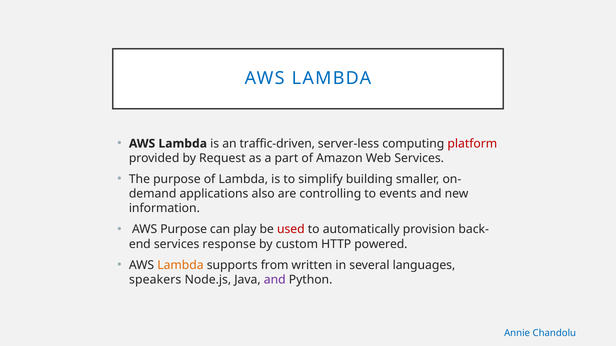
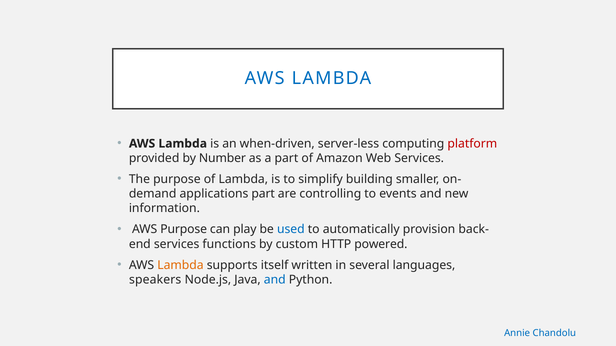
traffic-driven: traffic-driven -> when-driven
Request: Request -> Number
applications also: also -> part
used colour: red -> blue
response: response -> functions
from: from -> itself
and at (275, 280) colour: purple -> blue
